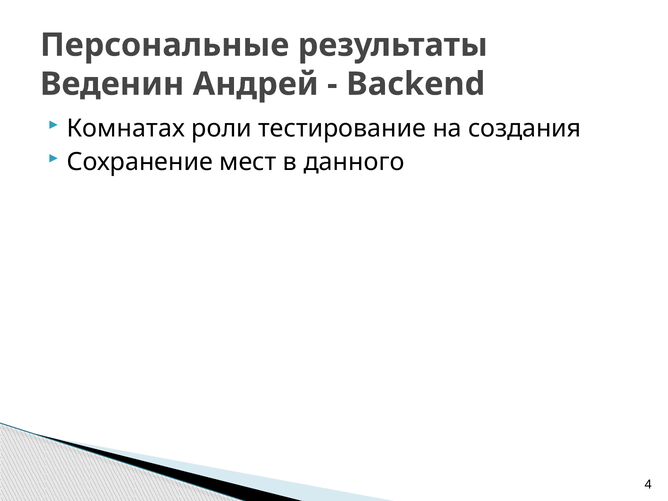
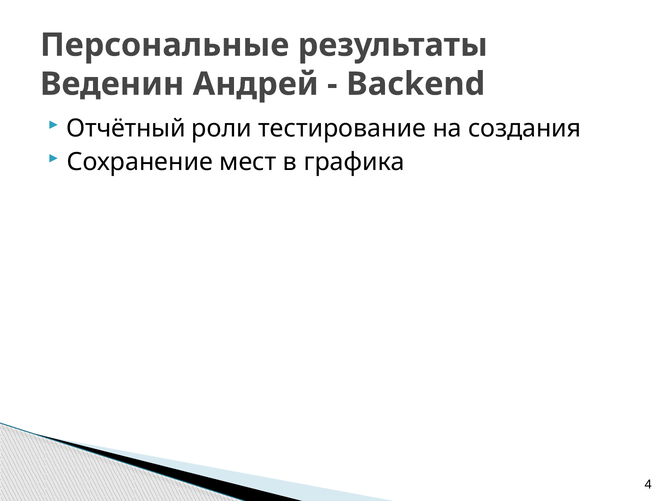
Комнатах: Комнатах -> Отчётный
данного: данного -> графика
